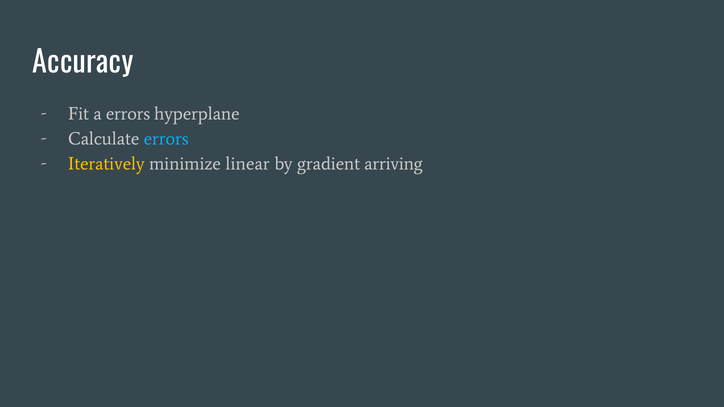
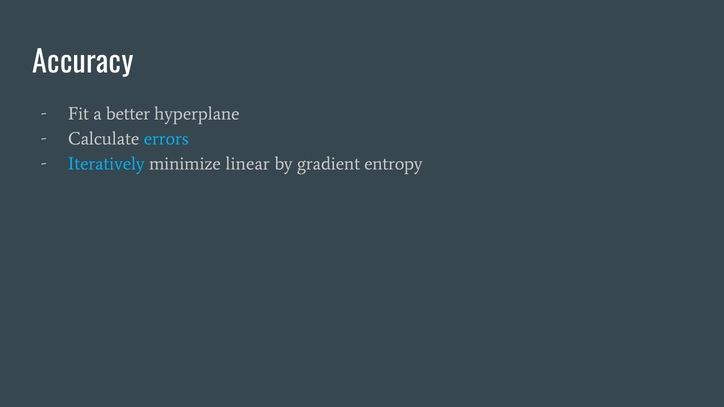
a errors: errors -> better
Iteratively colour: yellow -> light blue
arriving: arriving -> entropy
